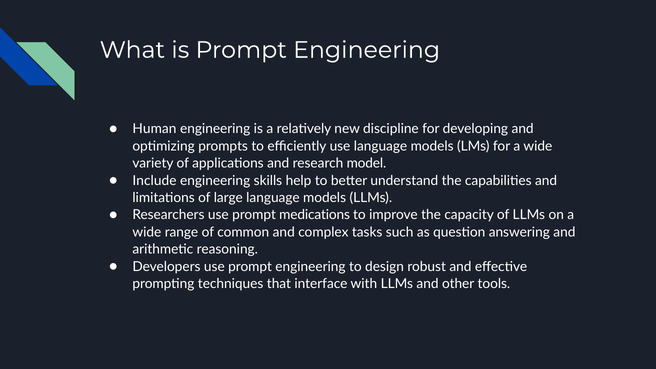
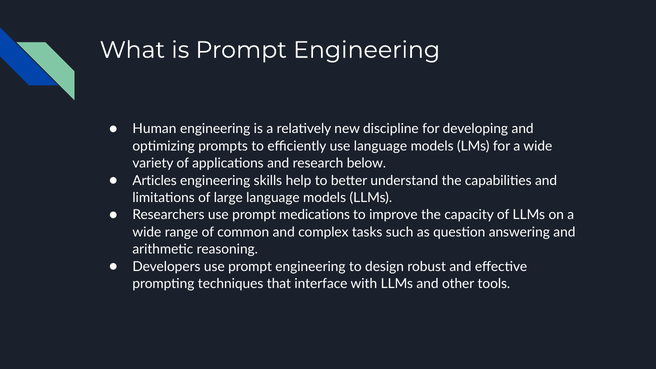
model: model -> below
Include: Include -> Articles
